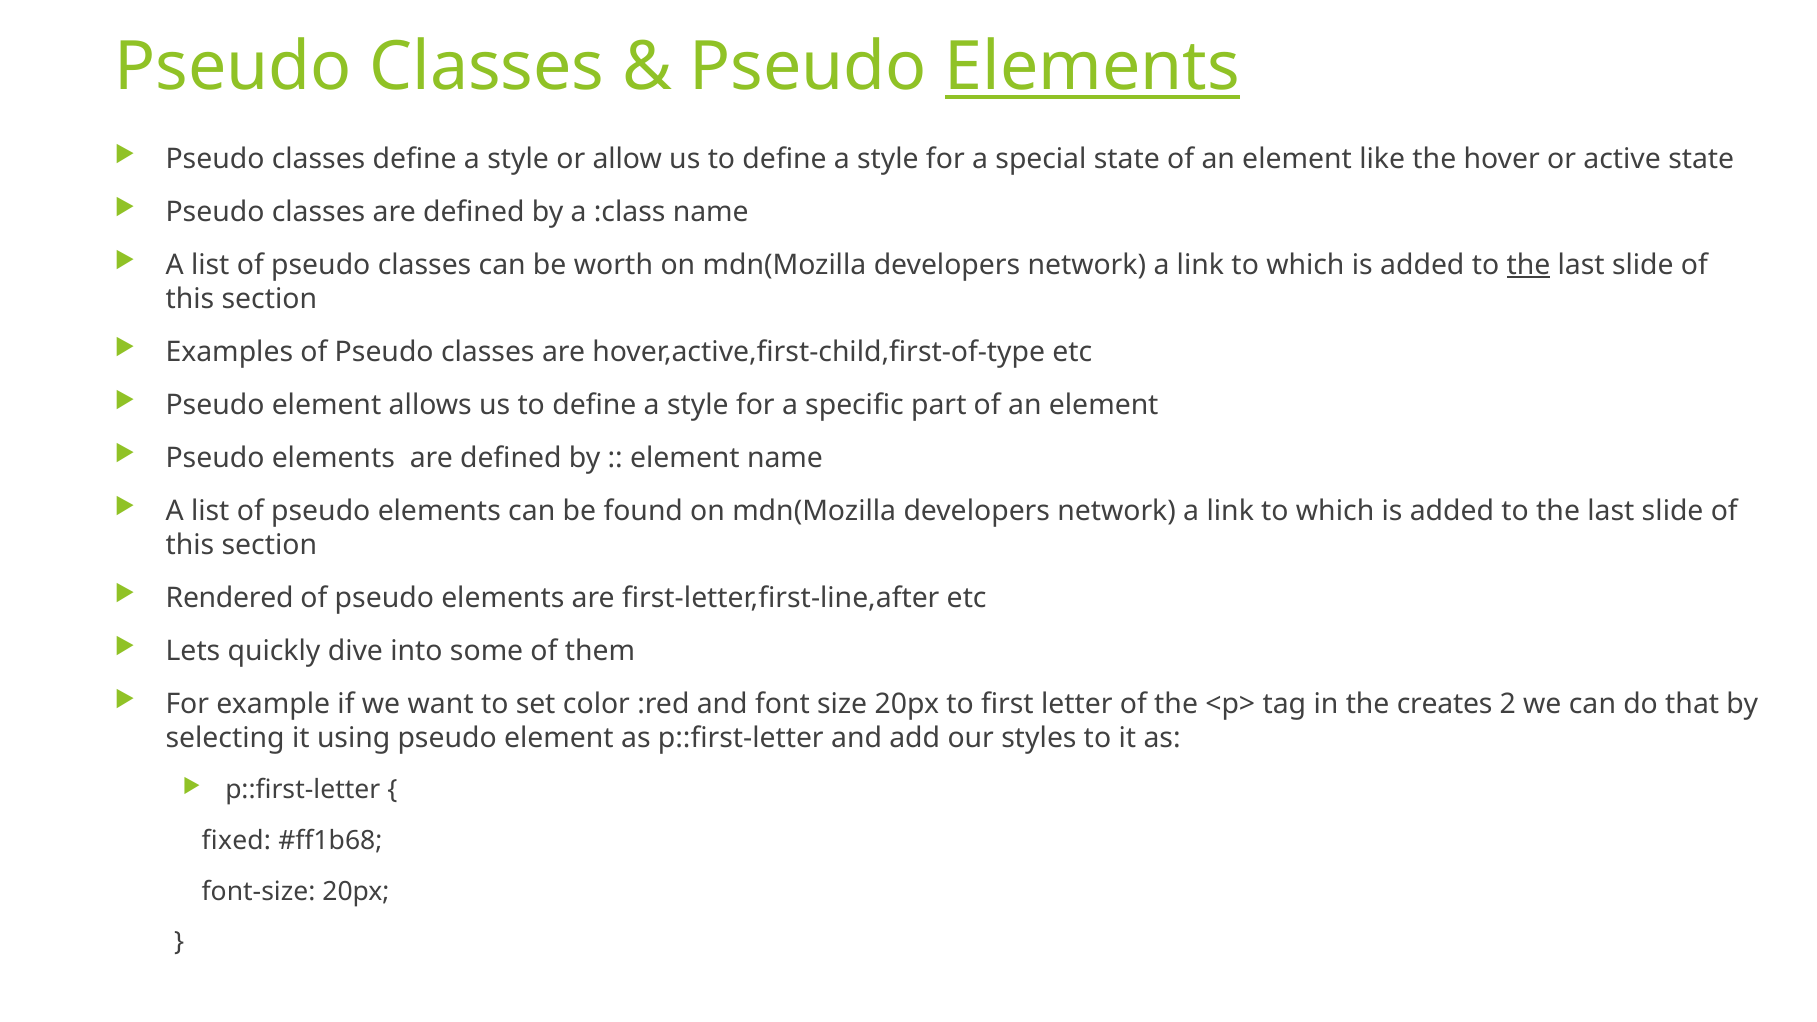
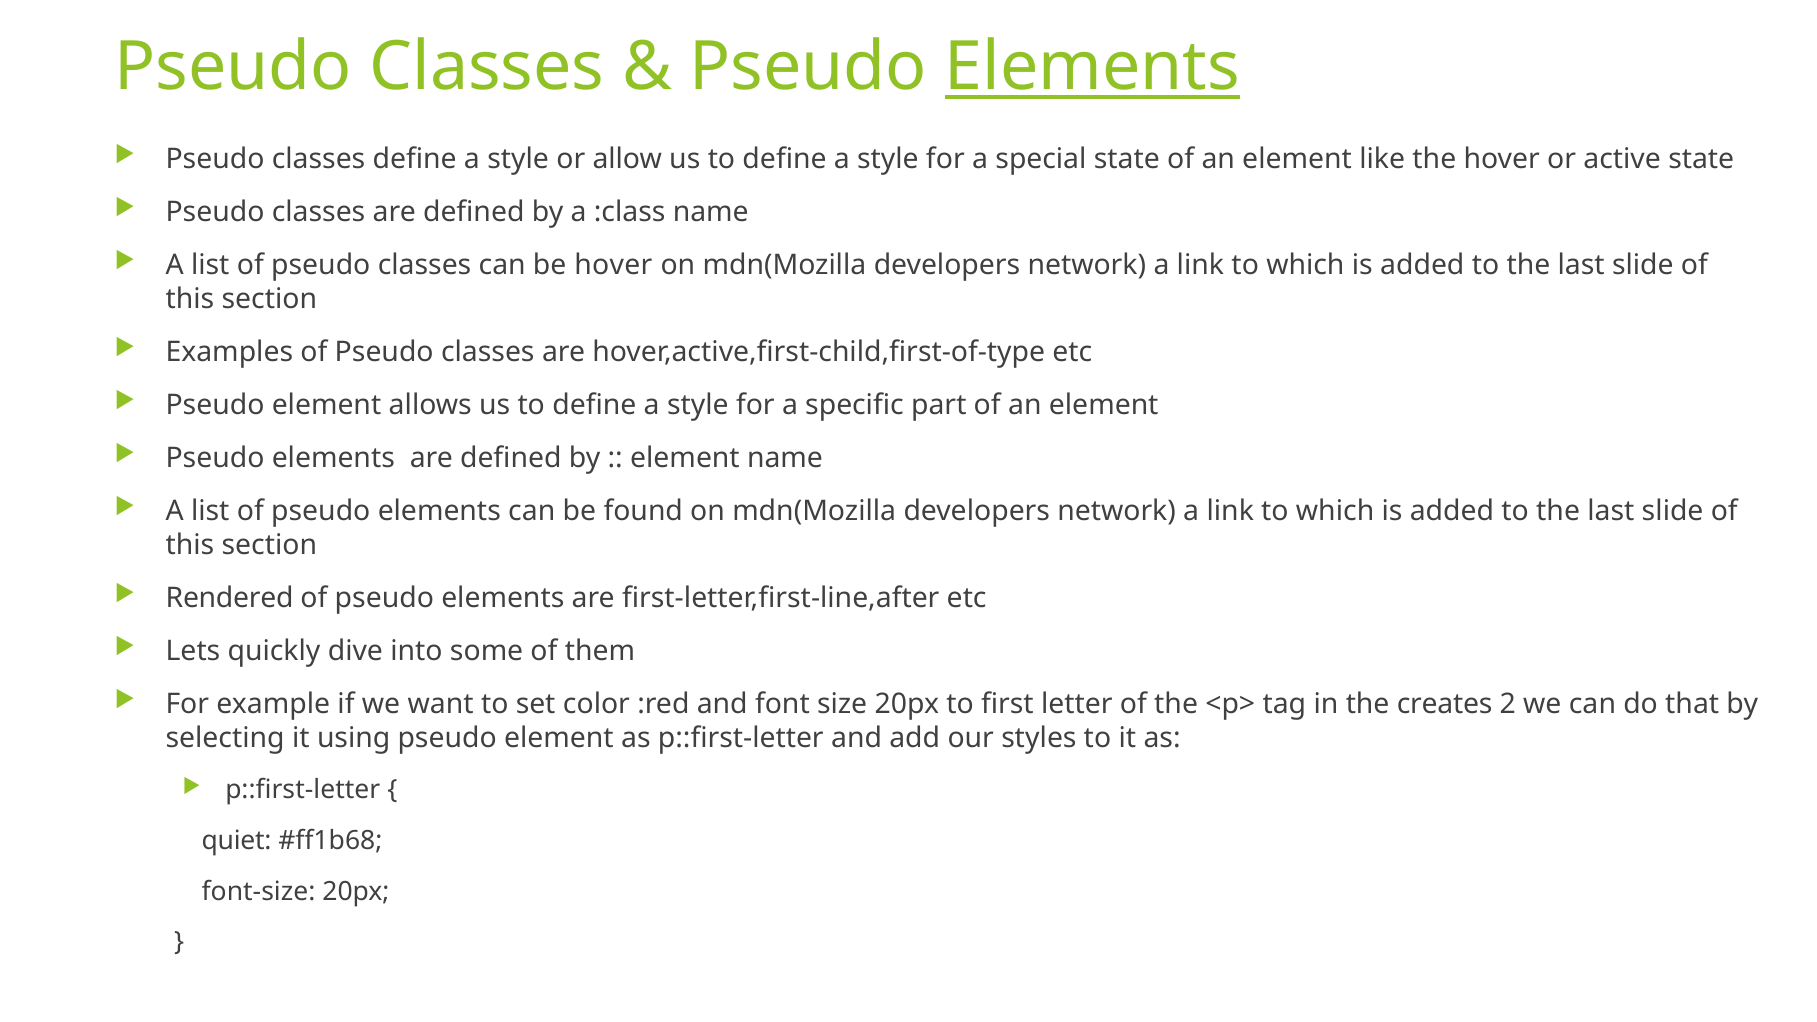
be worth: worth -> hover
the at (1528, 265) underline: present -> none
fixed: fixed -> quiet
